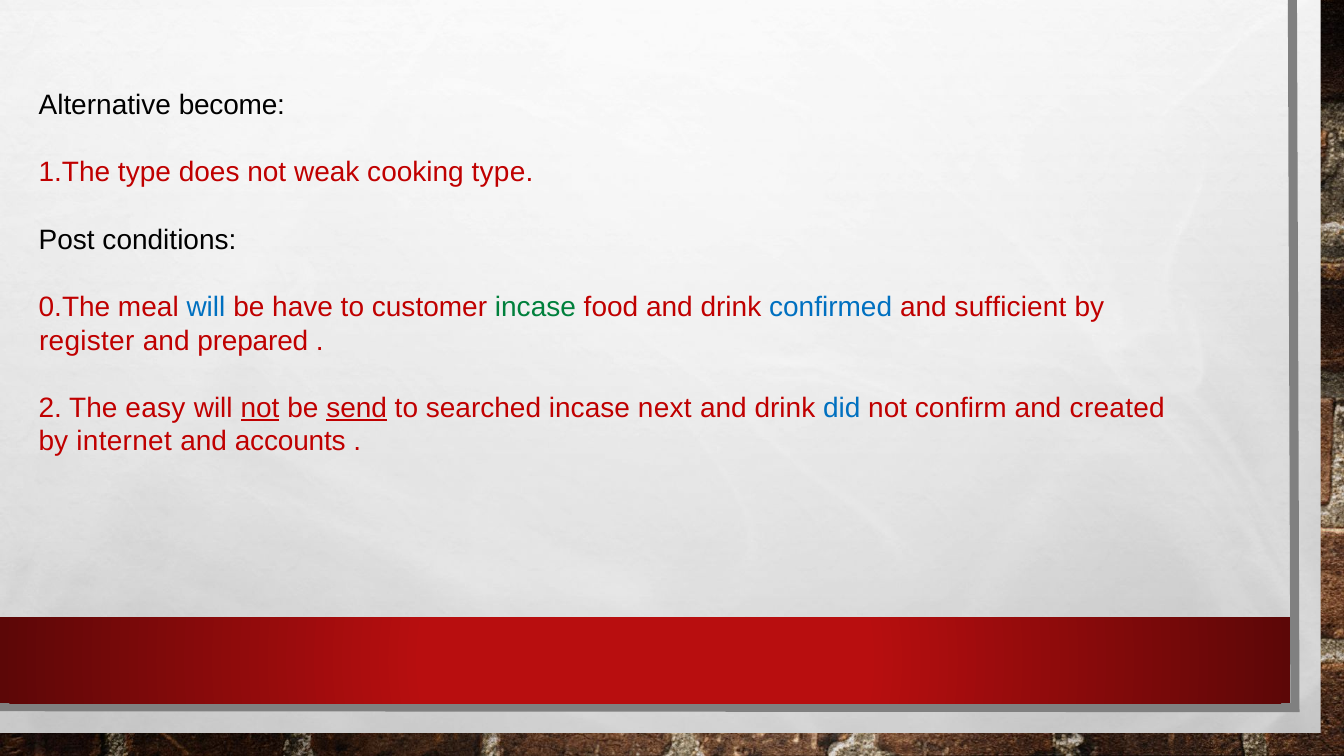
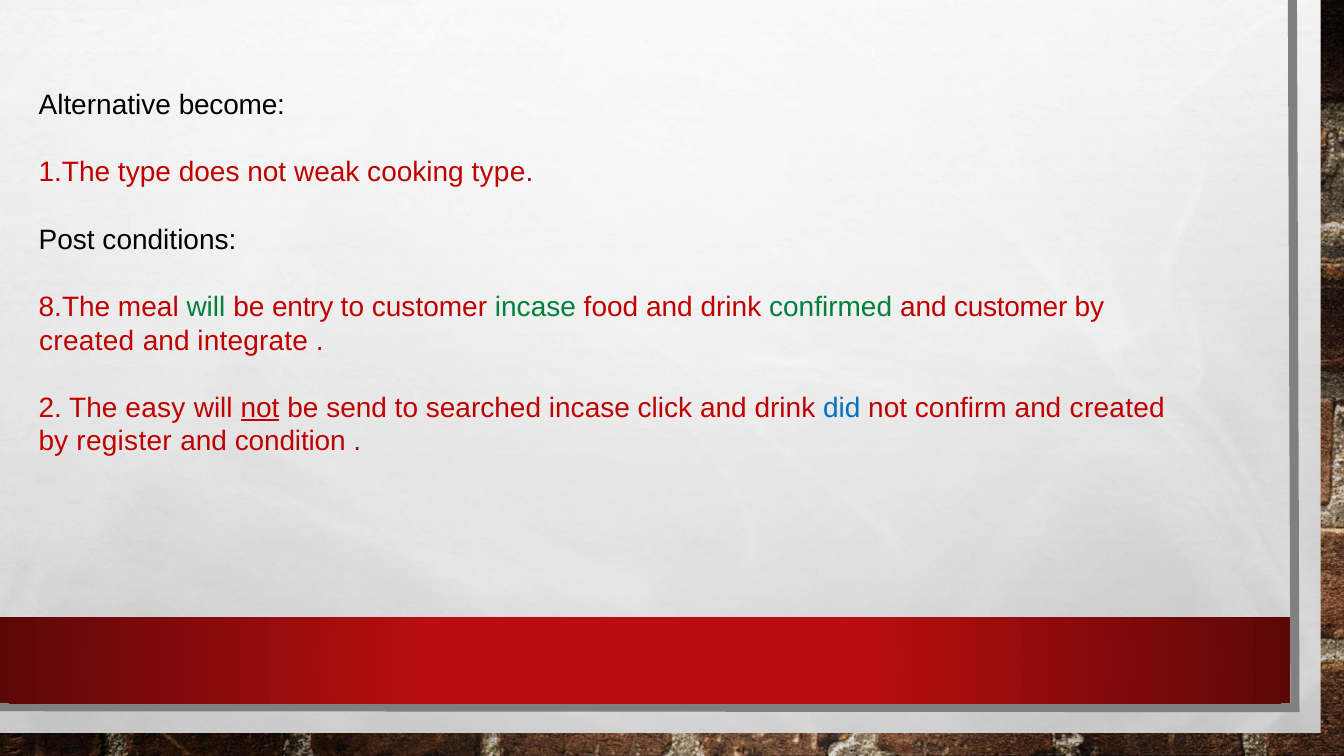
0.The: 0.The -> 8.The
will at (206, 307) colour: blue -> green
have: have -> entry
confirmed colour: blue -> green
and sufficient: sufficient -> customer
register at (87, 341): register -> created
prepared: prepared -> integrate
send underline: present -> none
next: next -> click
internet: internet -> register
accounts: accounts -> condition
